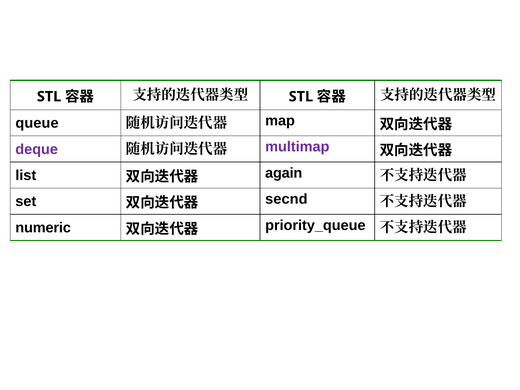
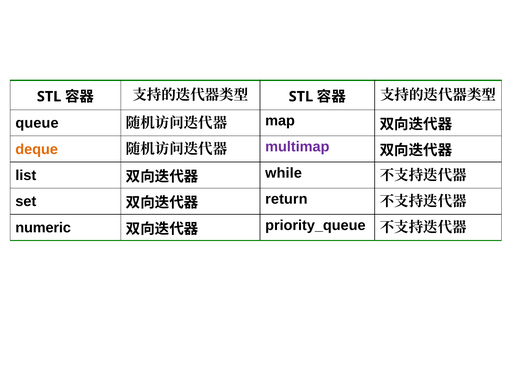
deque colour: purple -> orange
again: again -> while
secnd: secnd -> return
